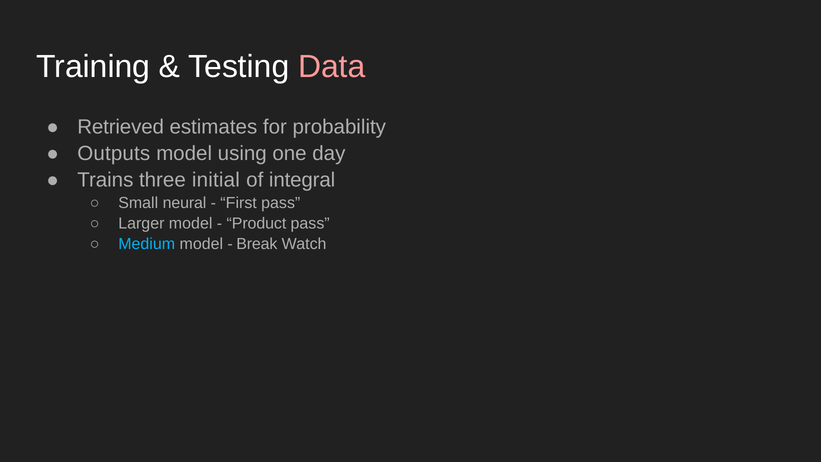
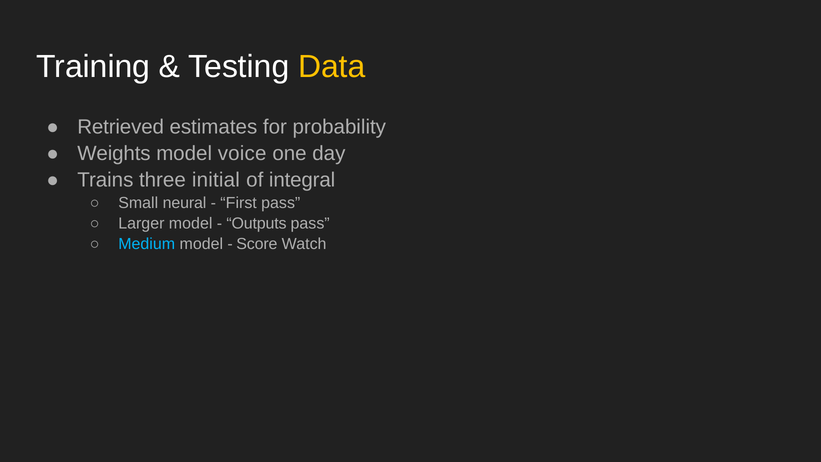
Data colour: pink -> yellow
Outputs: Outputs -> Weights
using: using -> voice
Product: Product -> Outputs
Break: Break -> Score
